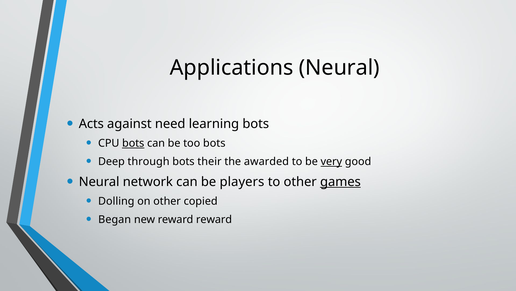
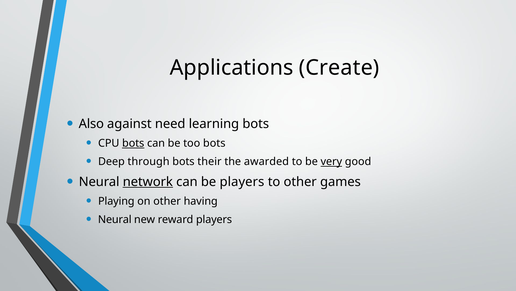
Applications Neural: Neural -> Create
Acts: Acts -> Also
network underline: none -> present
games underline: present -> none
Dolling: Dolling -> Playing
copied: copied -> having
Began at (115, 219): Began -> Neural
reward reward: reward -> players
